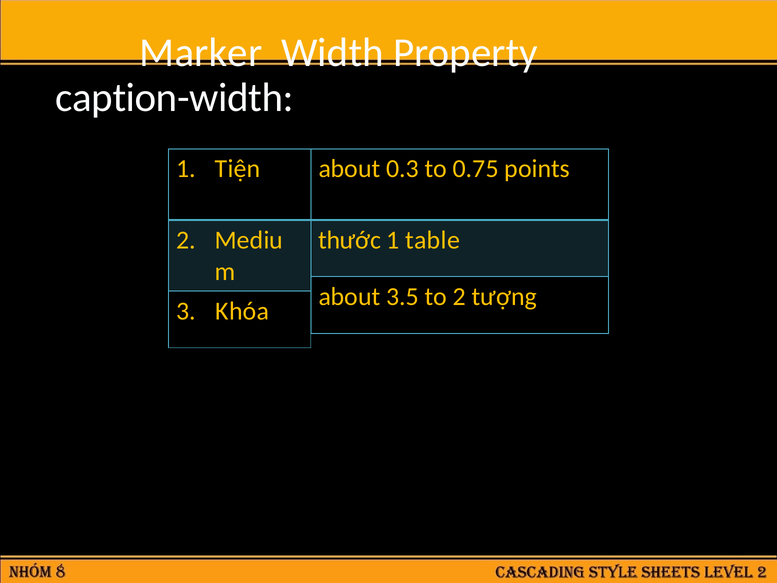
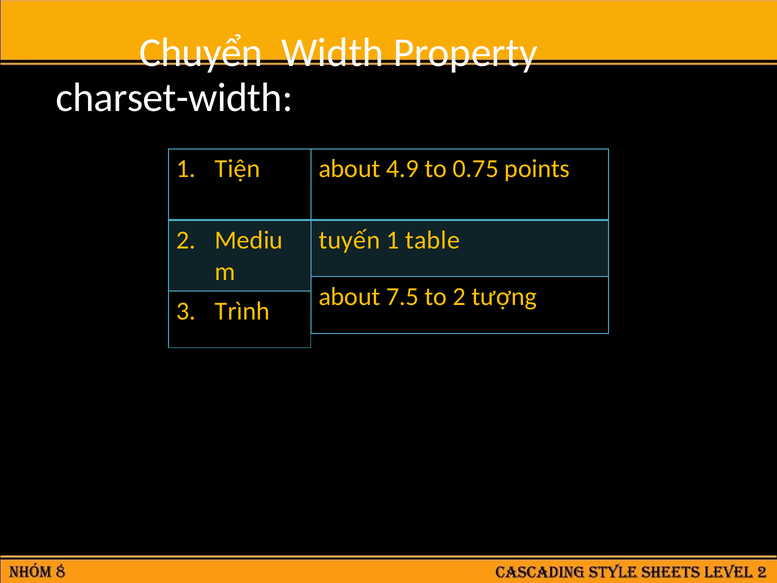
Marker: Marker -> Chuyển
caption-width: caption-width -> charset-width
0.3: 0.3 -> 4.9
thước: thước -> tuyến
3.5: 3.5 -> 7.5
Khóa: Khóa -> Trình
